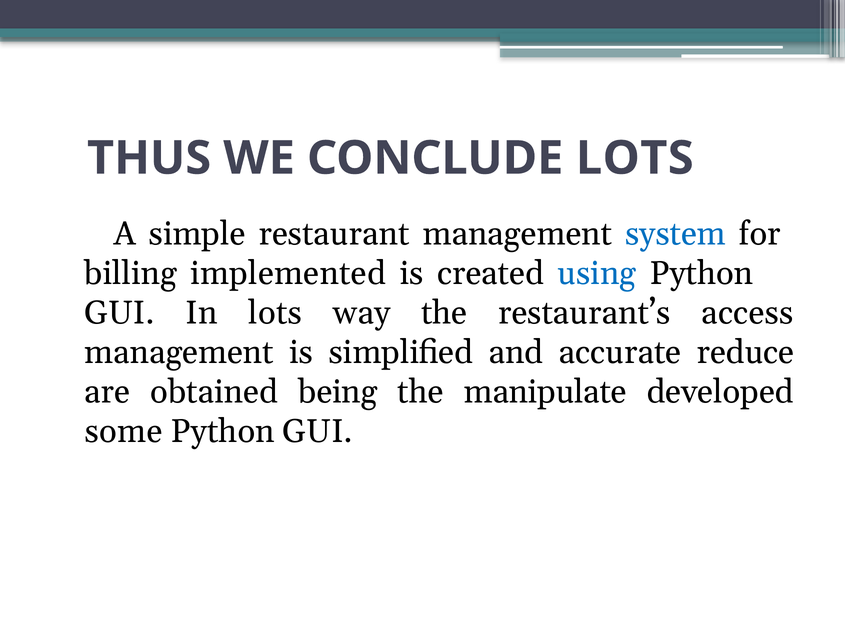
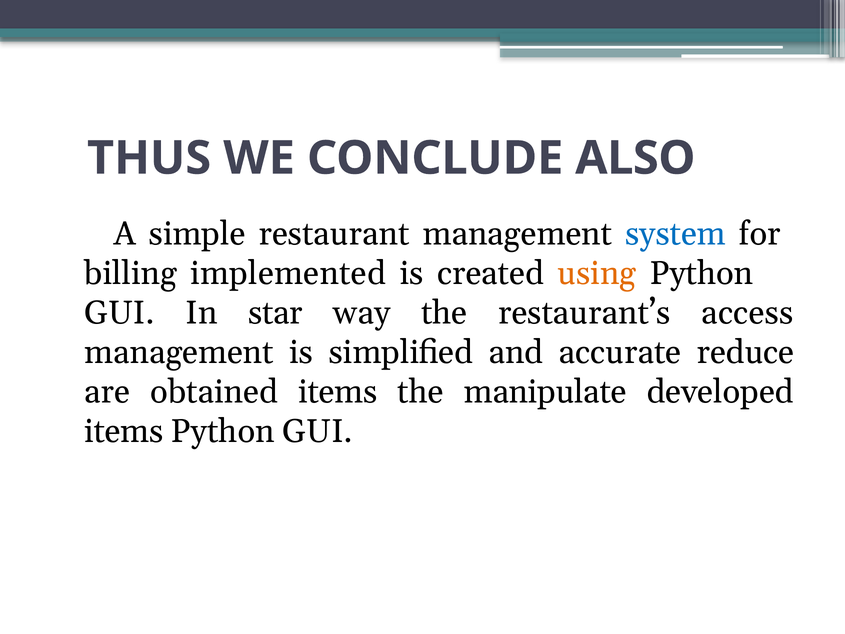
CONCLUDE LOTS: LOTS -> ALSO
using colour: blue -> orange
In lots: lots -> star
obtained being: being -> items
some at (124, 431): some -> items
